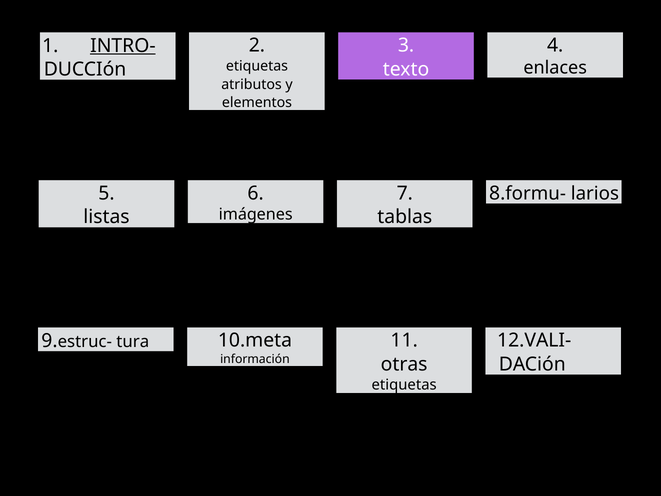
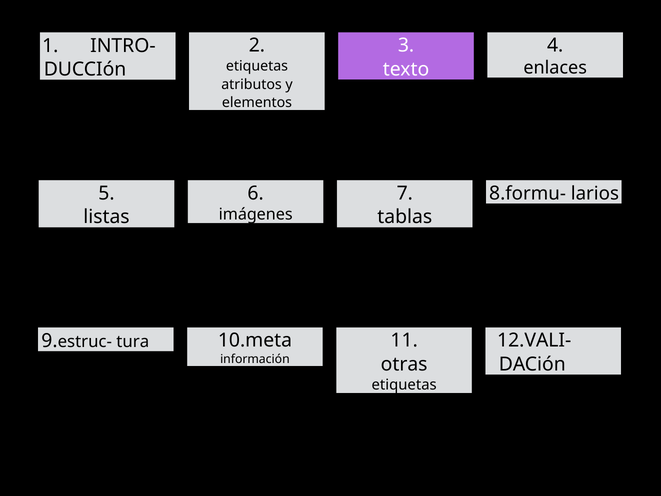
INTRO- underline: present -> none
